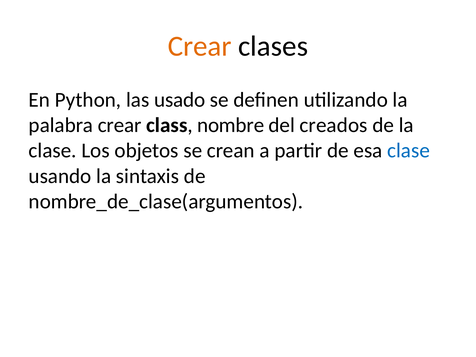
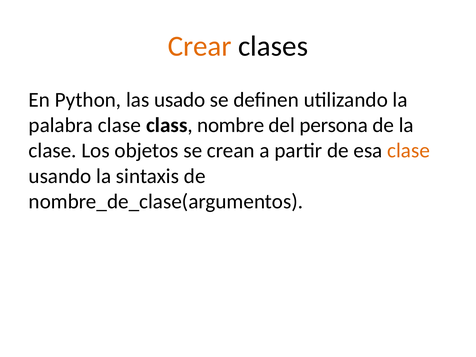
palabra crear: crear -> clase
creados: creados -> persona
clase at (409, 151) colour: blue -> orange
